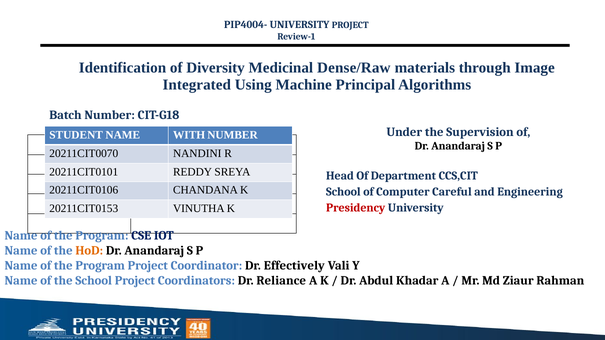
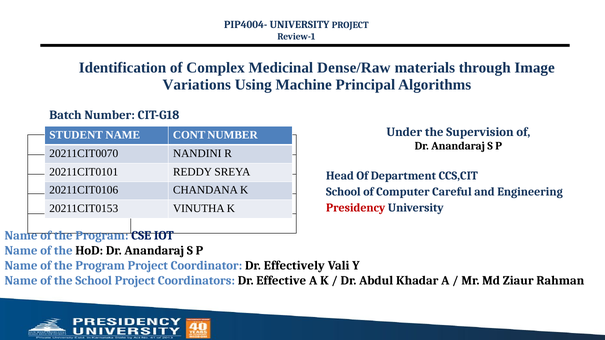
Diversity: Diversity -> Complex
Integrated: Integrated -> Variations
WITH: WITH -> CONT
HoD colour: orange -> black
Reliance: Reliance -> Effective
